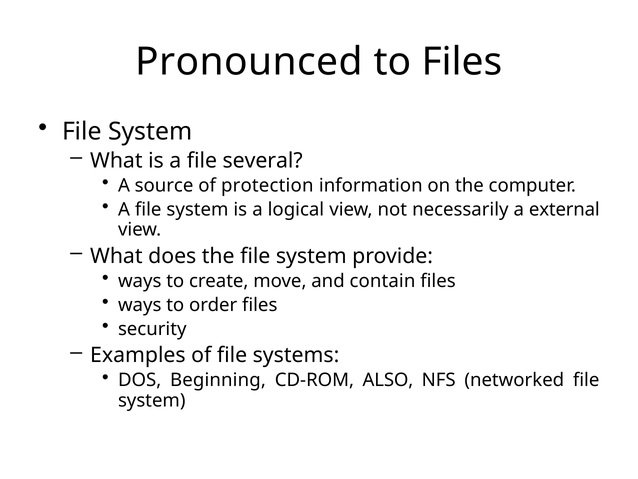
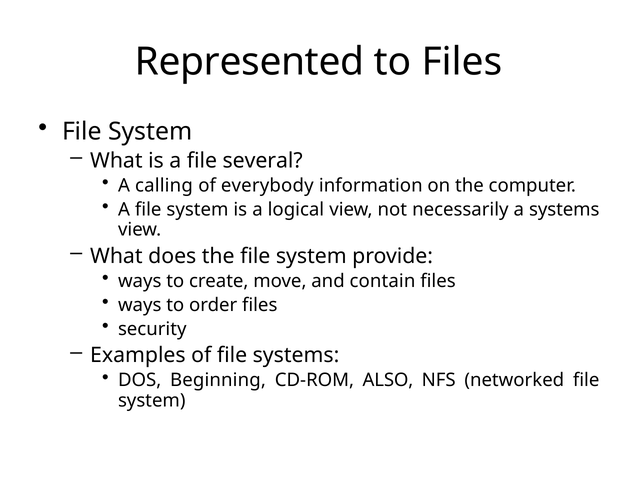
Pronounced: Pronounced -> Represented
source: source -> calling
protection: protection -> everybody
a external: external -> systems
